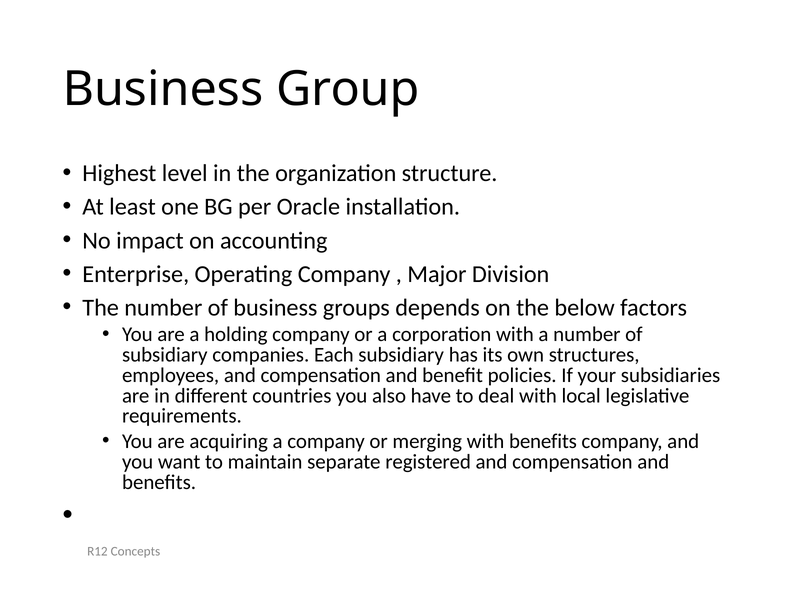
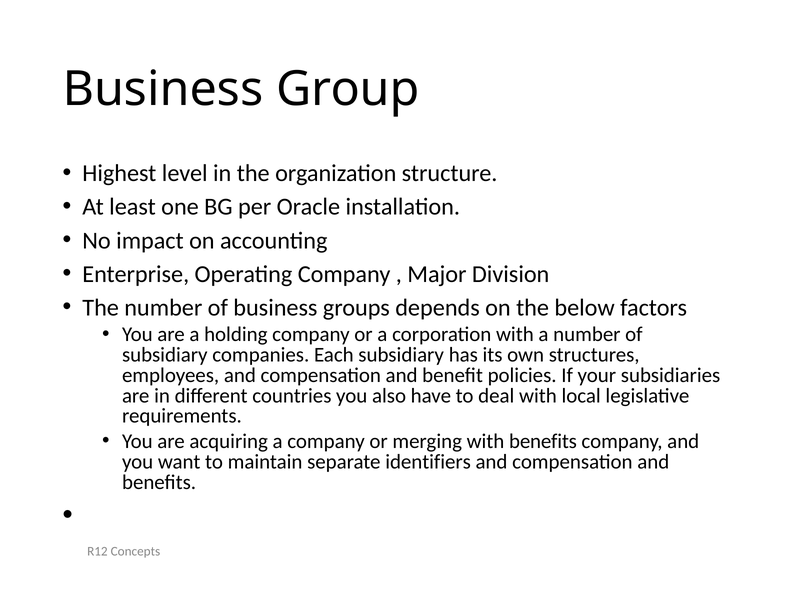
registered: registered -> identifiers
